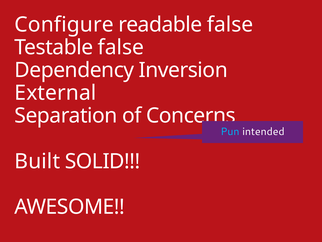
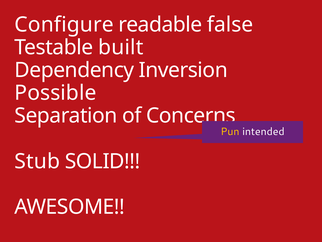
Testable false: false -> built
External: External -> Possible
Pun colour: light blue -> yellow
Built: Built -> Stub
